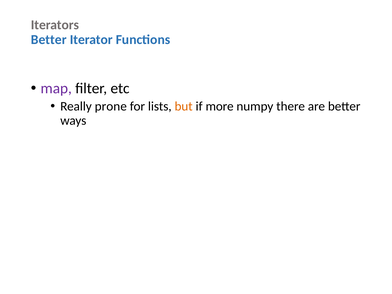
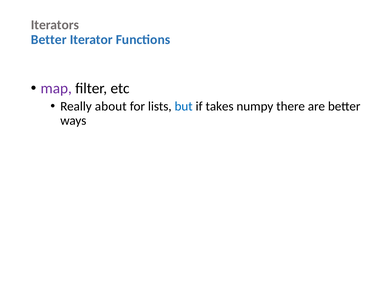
prone: prone -> about
but colour: orange -> blue
more: more -> takes
